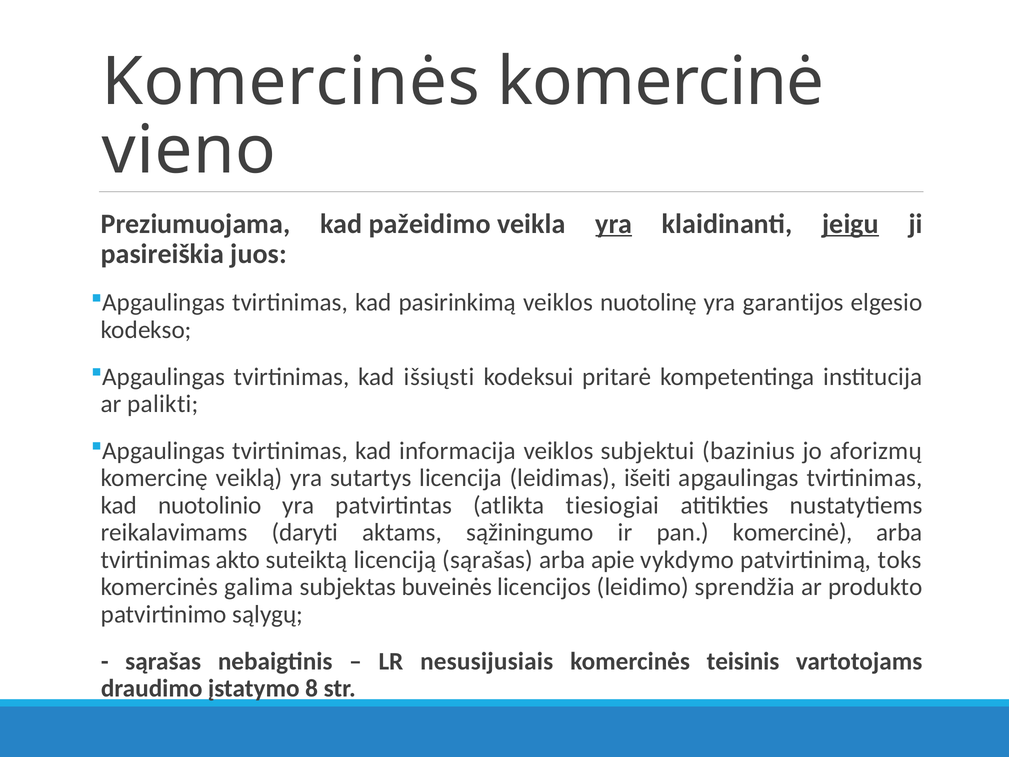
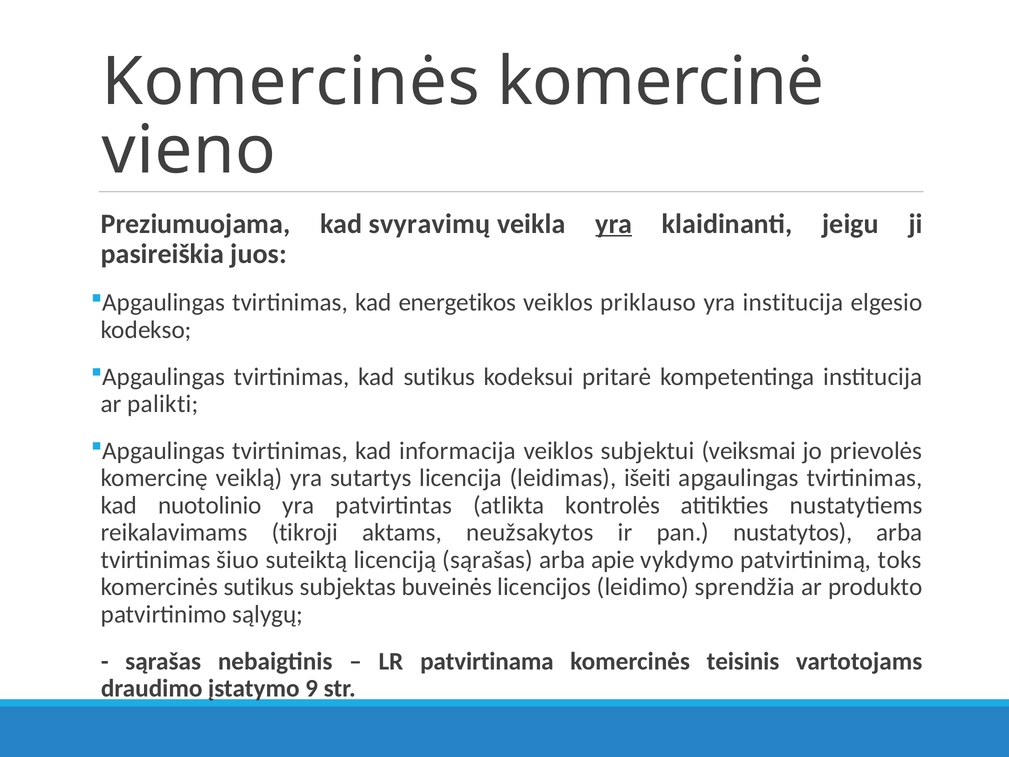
pažeidimo: pažeidimo -> svyravimų
jeigu underline: present -> none
pasirinkimą: pasirinkimą -> energetikos
nuotolinę: nuotolinę -> priklauso
yra garantijos: garantijos -> institucija
kad išsiųsti: išsiųsti -> sutikus
bazinius: bazinius -> veiksmai
aforizmų: aforizmų -> prievolės
tiesiogiai: tiesiogiai -> kontrolės
daryti: daryti -> tikroji
sąžiningumo: sąžiningumo -> neužsakytos
pan komercinė: komercinė -> nustatytos
akto: akto -> šiuo
komercinės galima: galima -> sutikus
nesusijusiais: nesusijusiais -> patvirtinama
8: 8 -> 9
